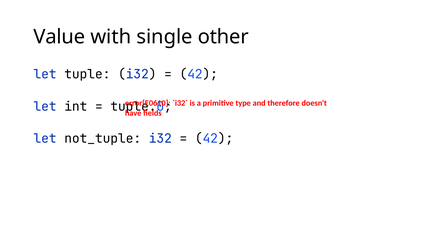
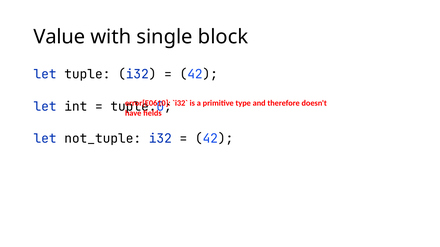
other: other -> block
